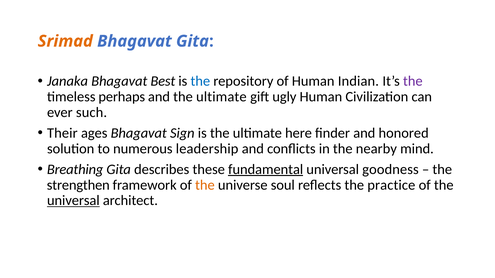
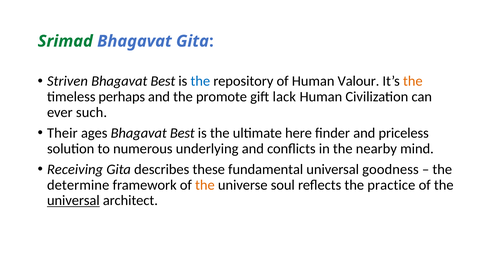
Srimad colour: orange -> green
Janaka: Janaka -> Striven
Indian: Indian -> Valour
the at (413, 81) colour: purple -> orange
and the ultimate: ultimate -> promote
ugly: ugly -> lack
ages Bhagavat Sign: Sign -> Best
honored: honored -> priceless
leadership: leadership -> underlying
Breathing: Breathing -> Receiving
fundamental underline: present -> none
strengthen: strengthen -> determine
